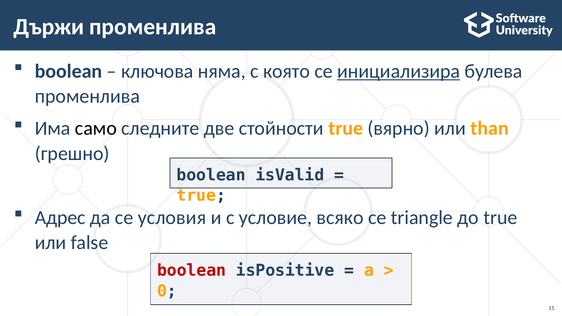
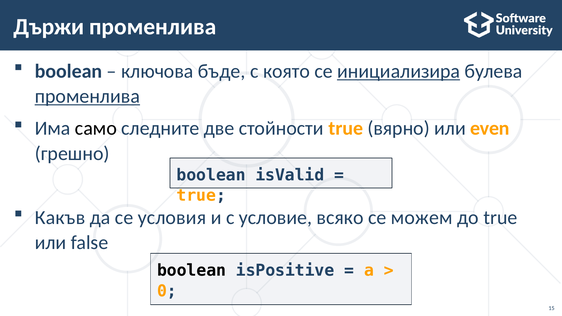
няма: няма -> бъде
променлива at (87, 96) underline: none -> present
than: than -> еven
Адрес: Адрес -> Какъв
triangle: triangle -> можем
boolean at (192, 270) colour: red -> black
